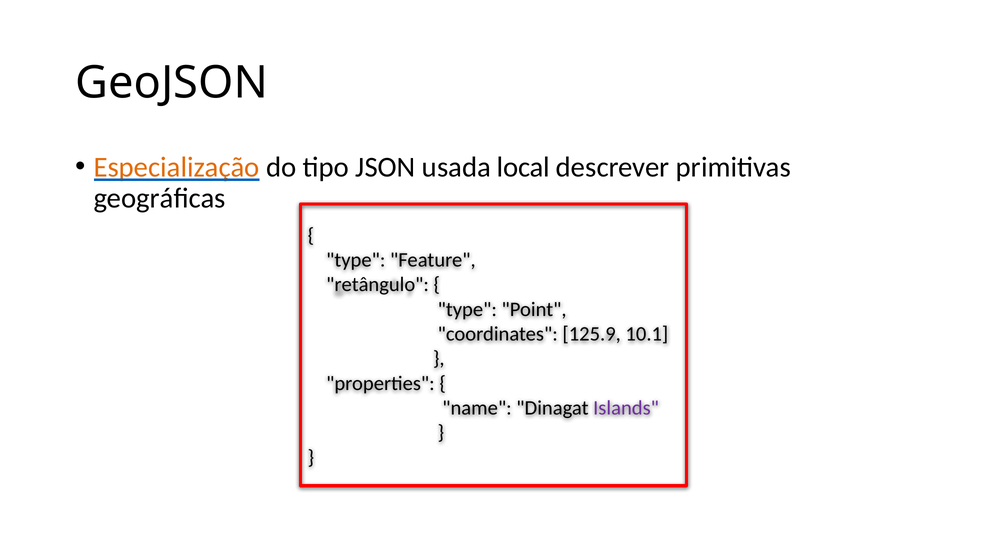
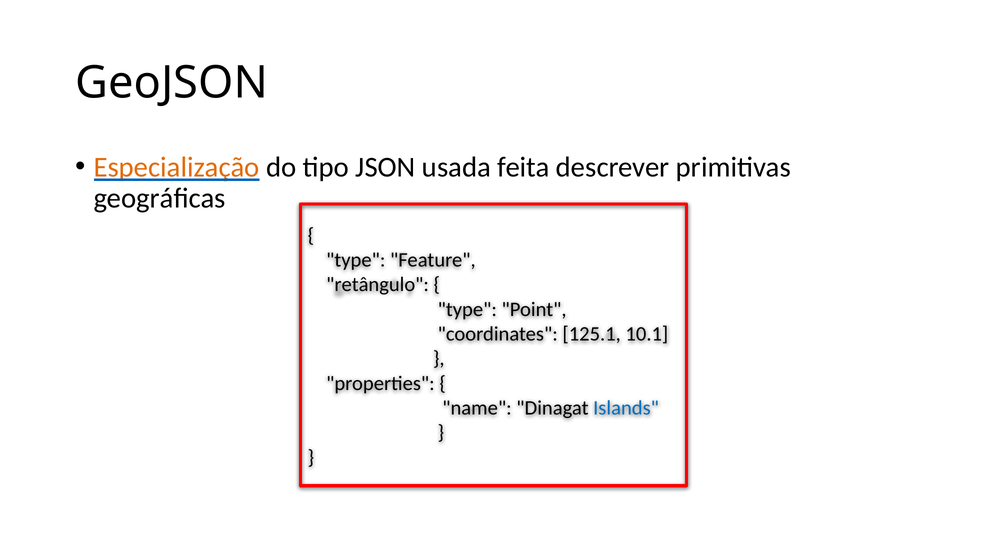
local: local -> feita
125.9: 125.9 -> 125.1
Islands colour: purple -> blue
